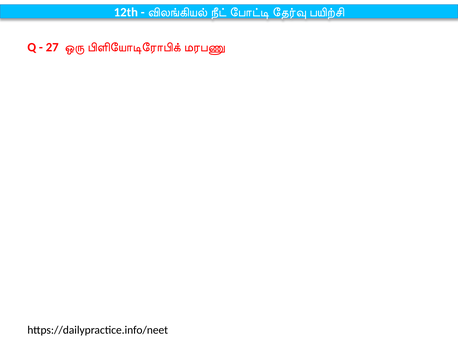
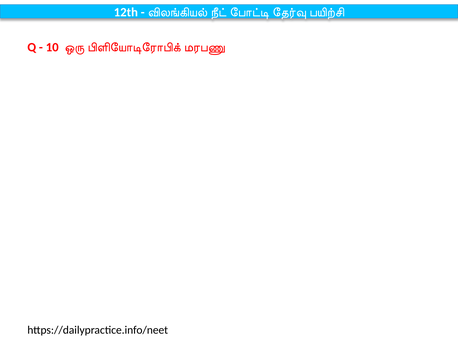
27: 27 -> 10
